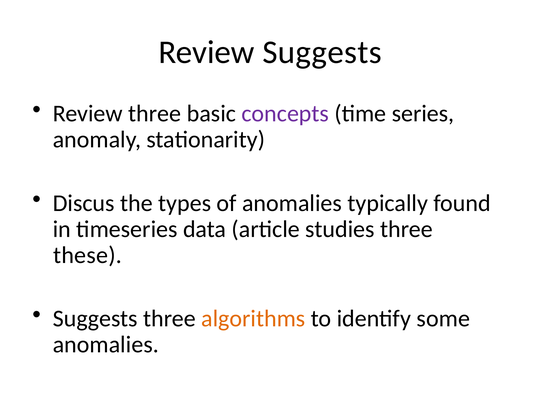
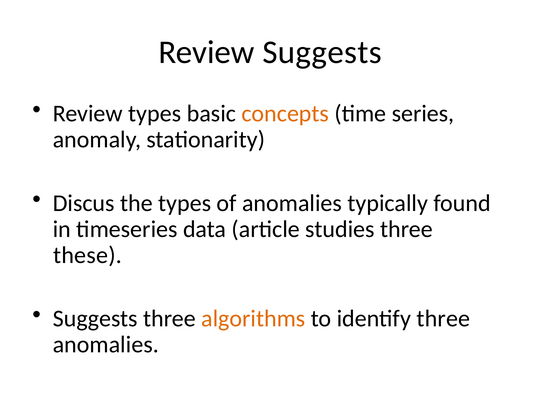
Review three: three -> types
concepts colour: purple -> orange
identify some: some -> three
